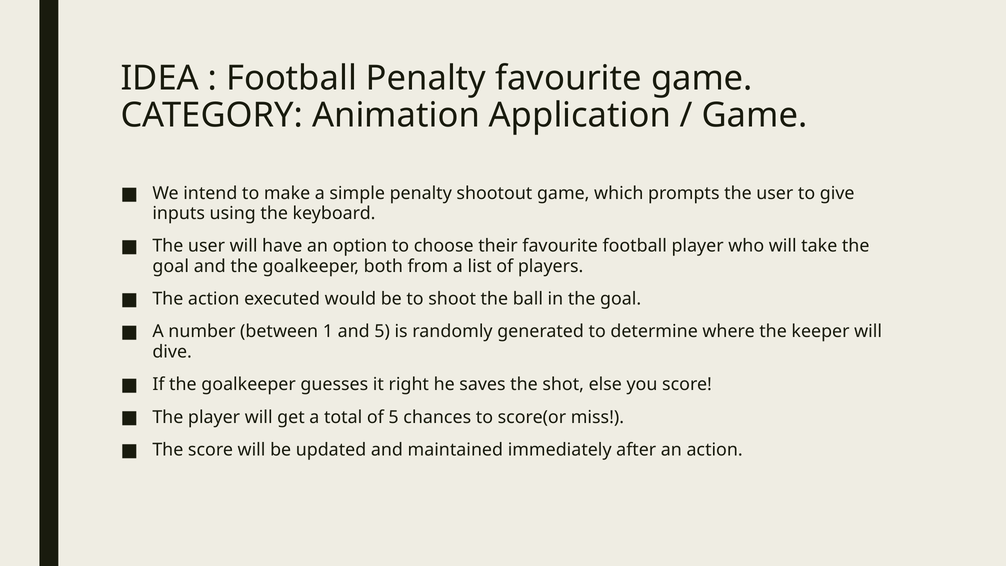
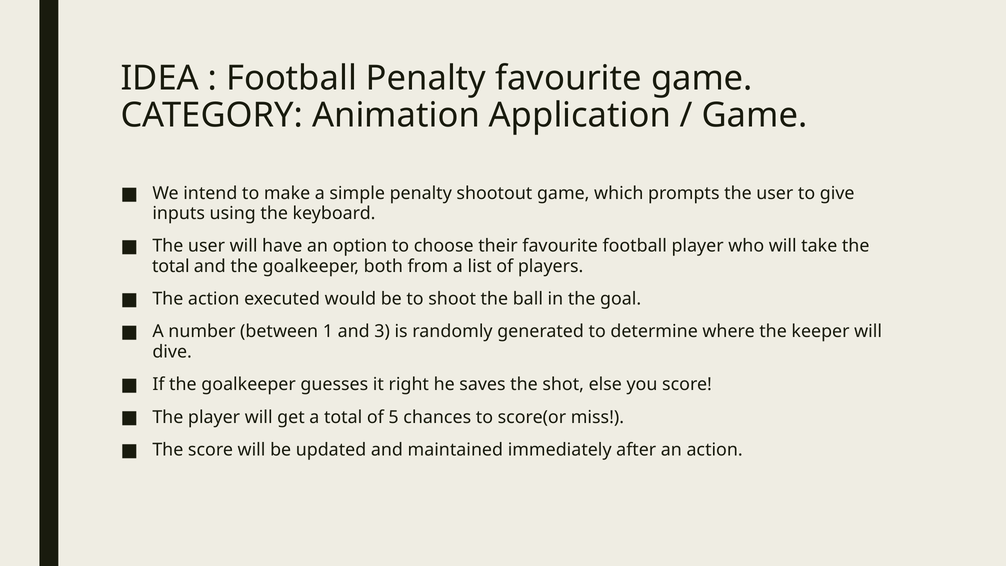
goal at (171, 266): goal -> total
and 5: 5 -> 3
